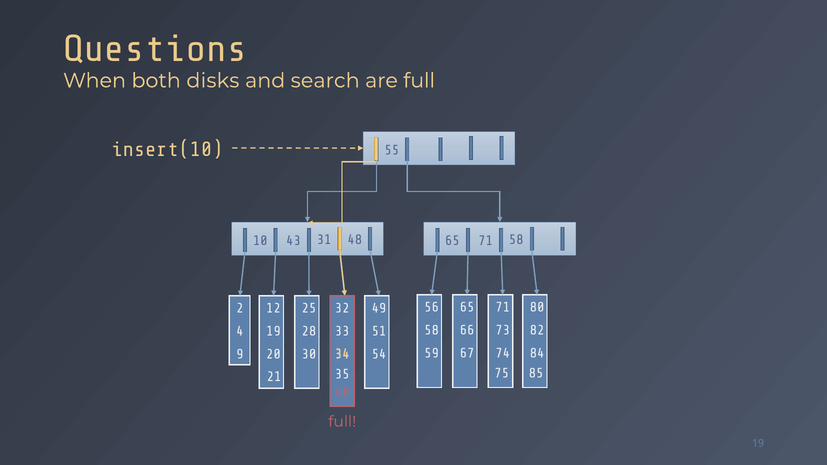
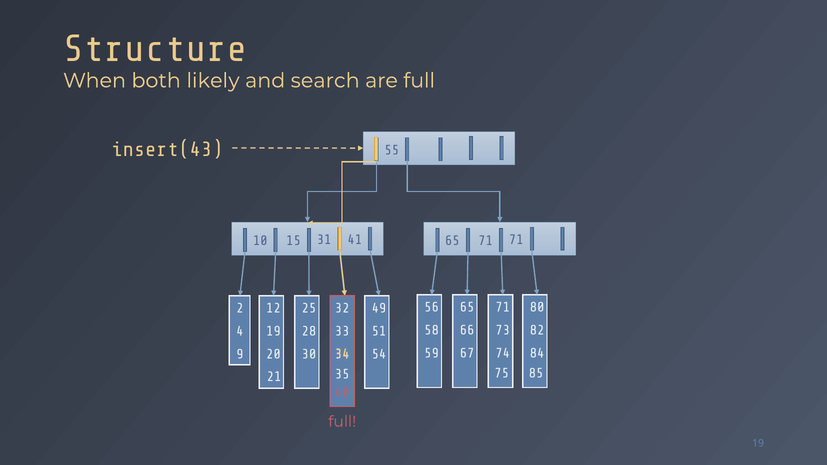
Questions: Questions -> Structure
disks: disks -> likely
insert(10: insert(10 -> insert(43
43: 43 -> 15
48: 48 -> 41
71 58: 58 -> 71
